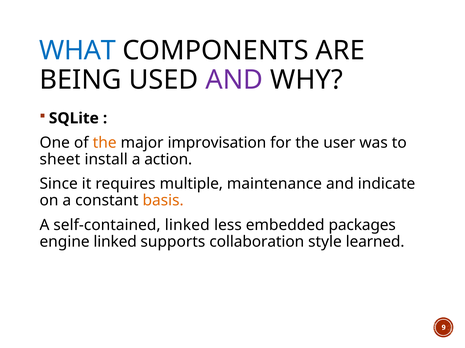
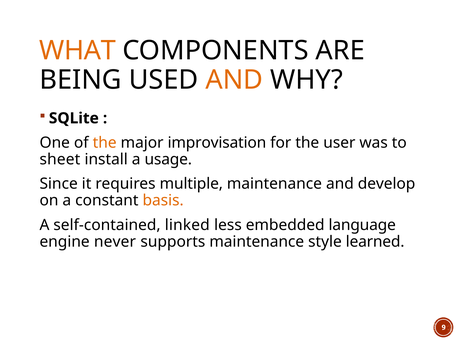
WHAT colour: blue -> orange
AND at (234, 80) colour: purple -> orange
action: action -> usage
indicate: indicate -> develop
packages: packages -> language
engine linked: linked -> never
supports collaboration: collaboration -> maintenance
